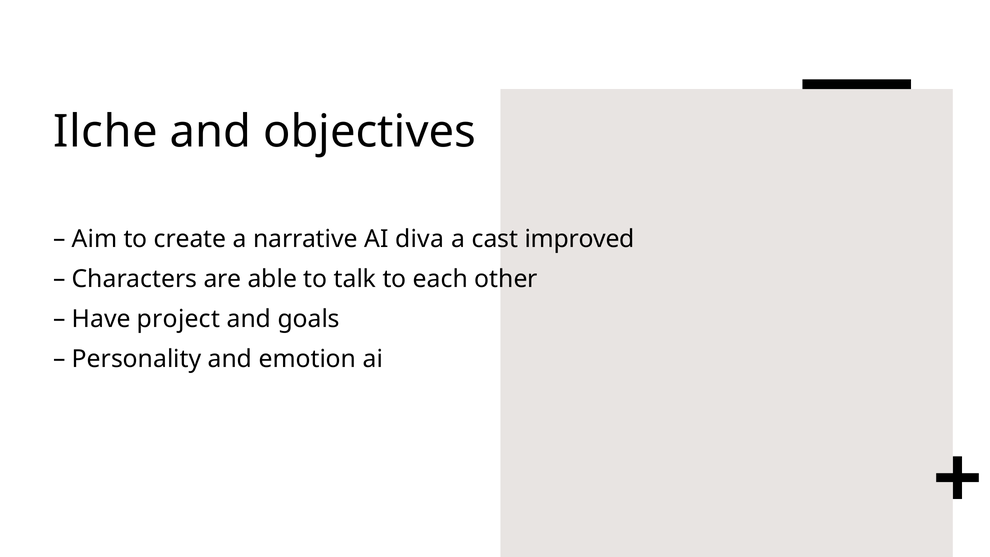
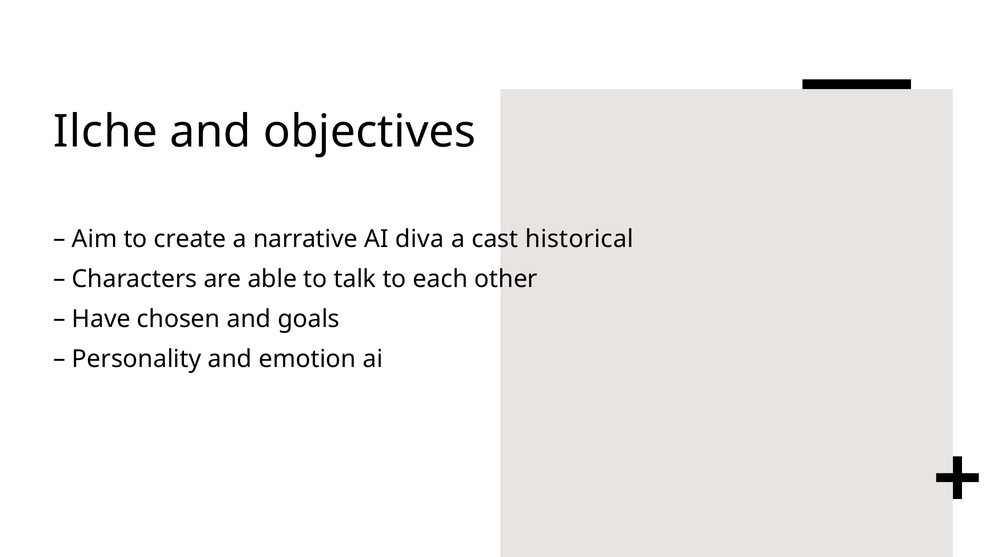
improved: improved -> historical
project: project -> chosen
